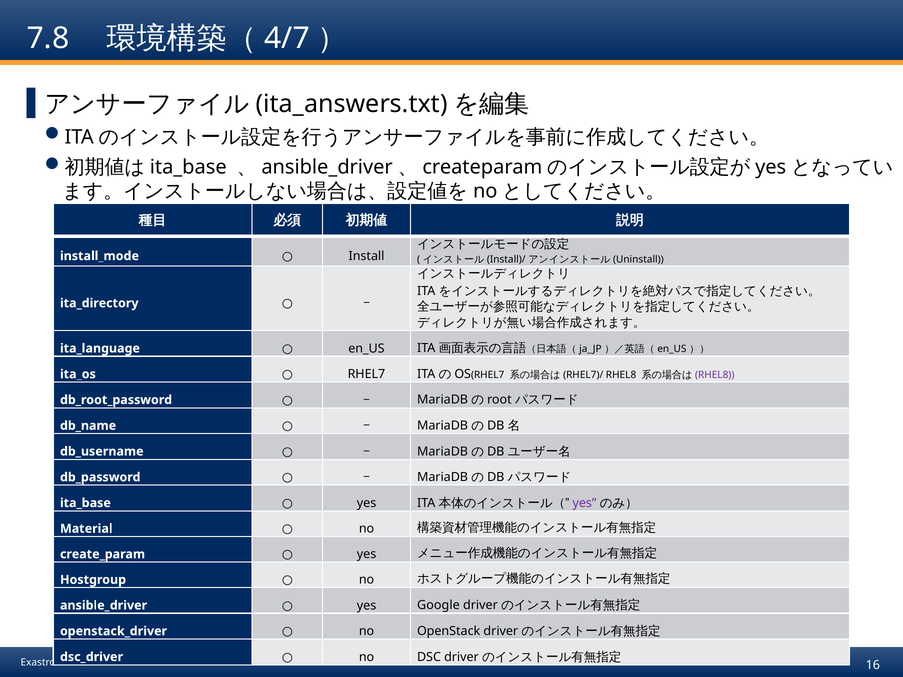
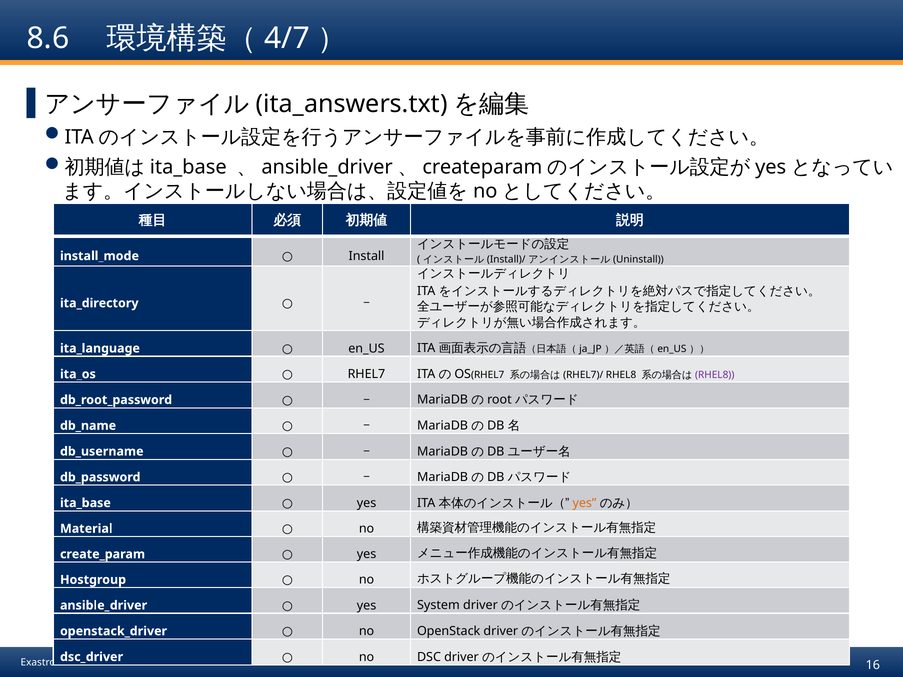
7.8: 7.8 -> 8.6
yes at (585, 503) colour: purple -> orange
Google: Google -> System
